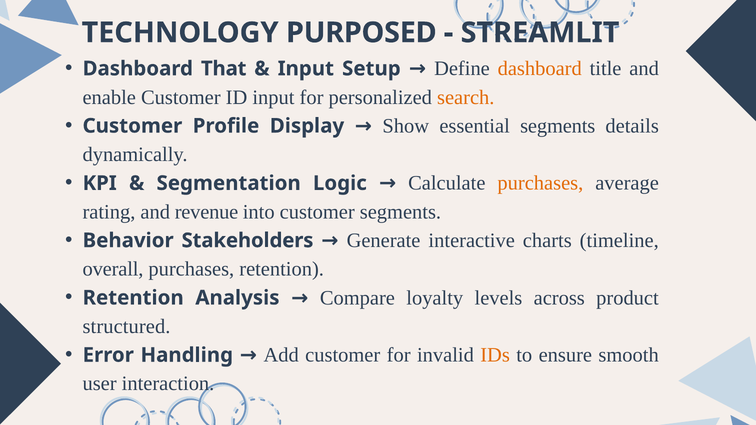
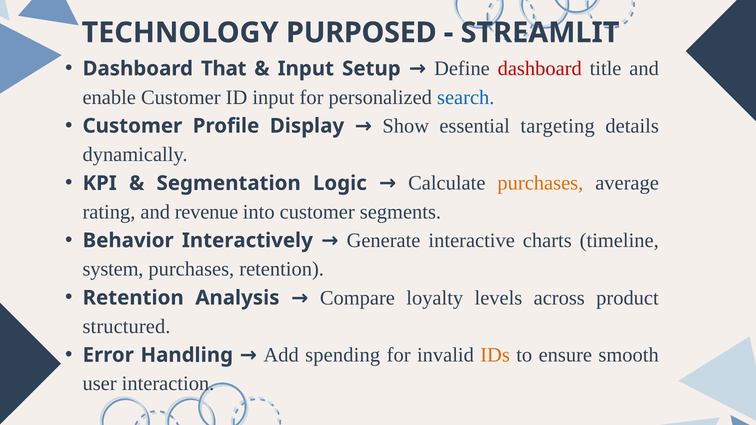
dashboard at (540, 69) colour: orange -> red
search colour: orange -> blue
essential segments: segments -> targeting
Stakeholders: Stakeholders -> Interactively
overall: overall -> system
Add customer: customer -> spending
